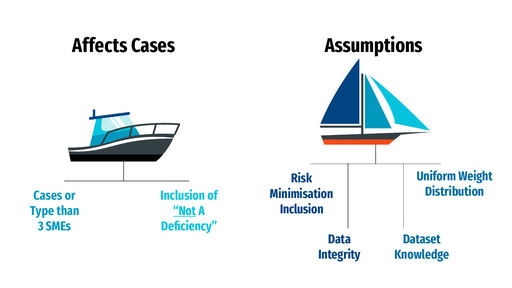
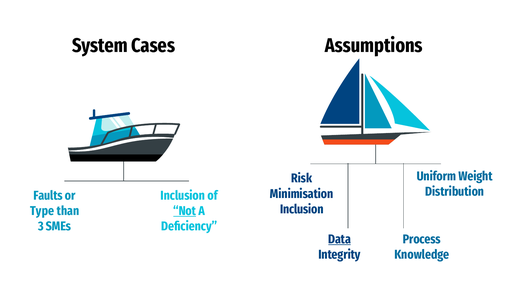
Affects: Affects -> System
Cases at (48, 196): Cases -> Faults
Data underline: none -> present
Dataset: Dataset -> Process
